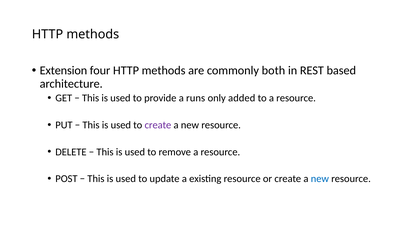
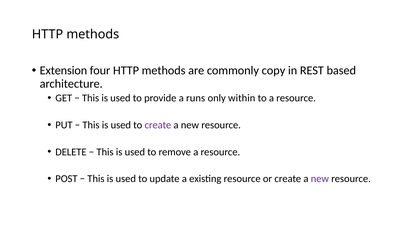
both: both -> copy
added: added -> within
new at (320, 179) colour: blue -> purple
